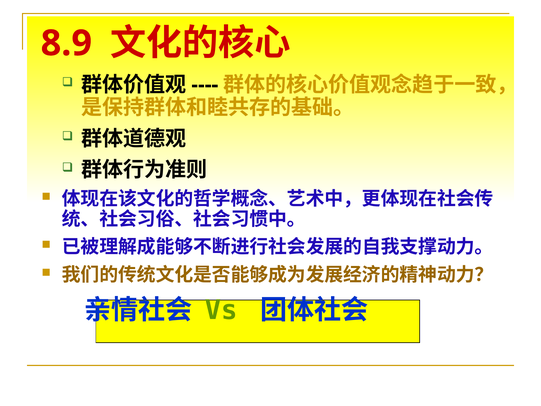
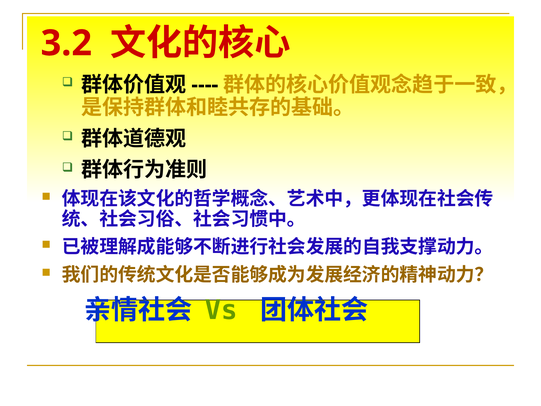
8.9: 8.9 -> 3.2
